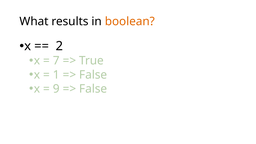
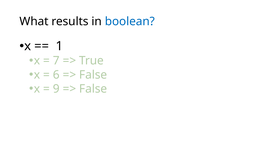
boolean colour: orange -> blue
2: 2 -> 1
1: 1 -> 6
